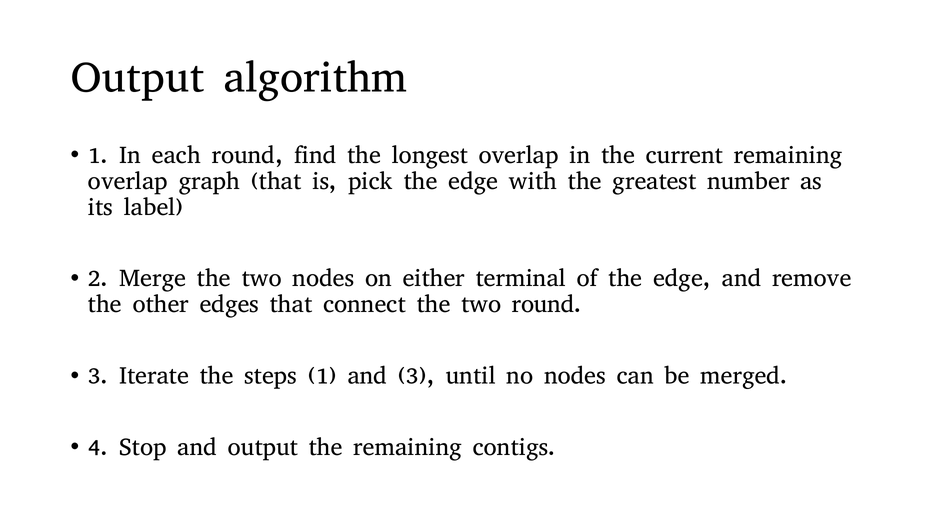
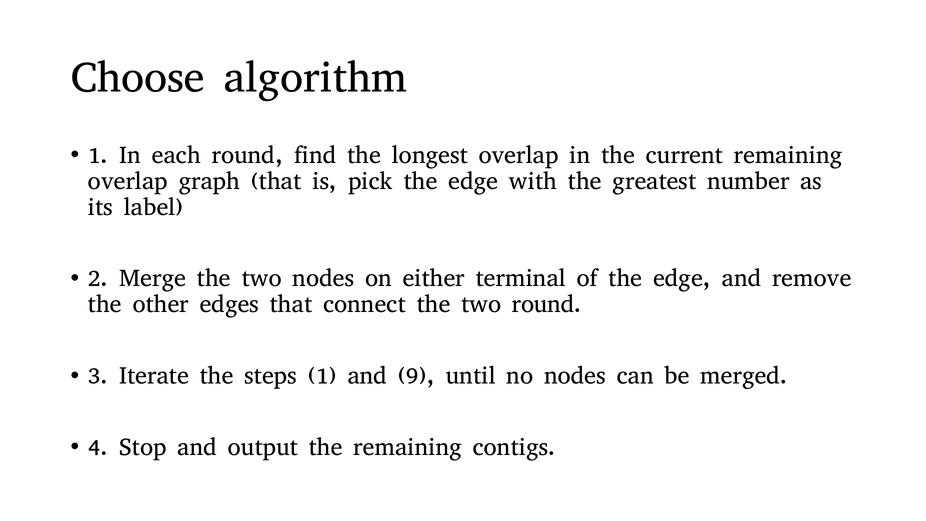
Output at (137, 78): Output -> Choose
and 3: 3 -> 9
